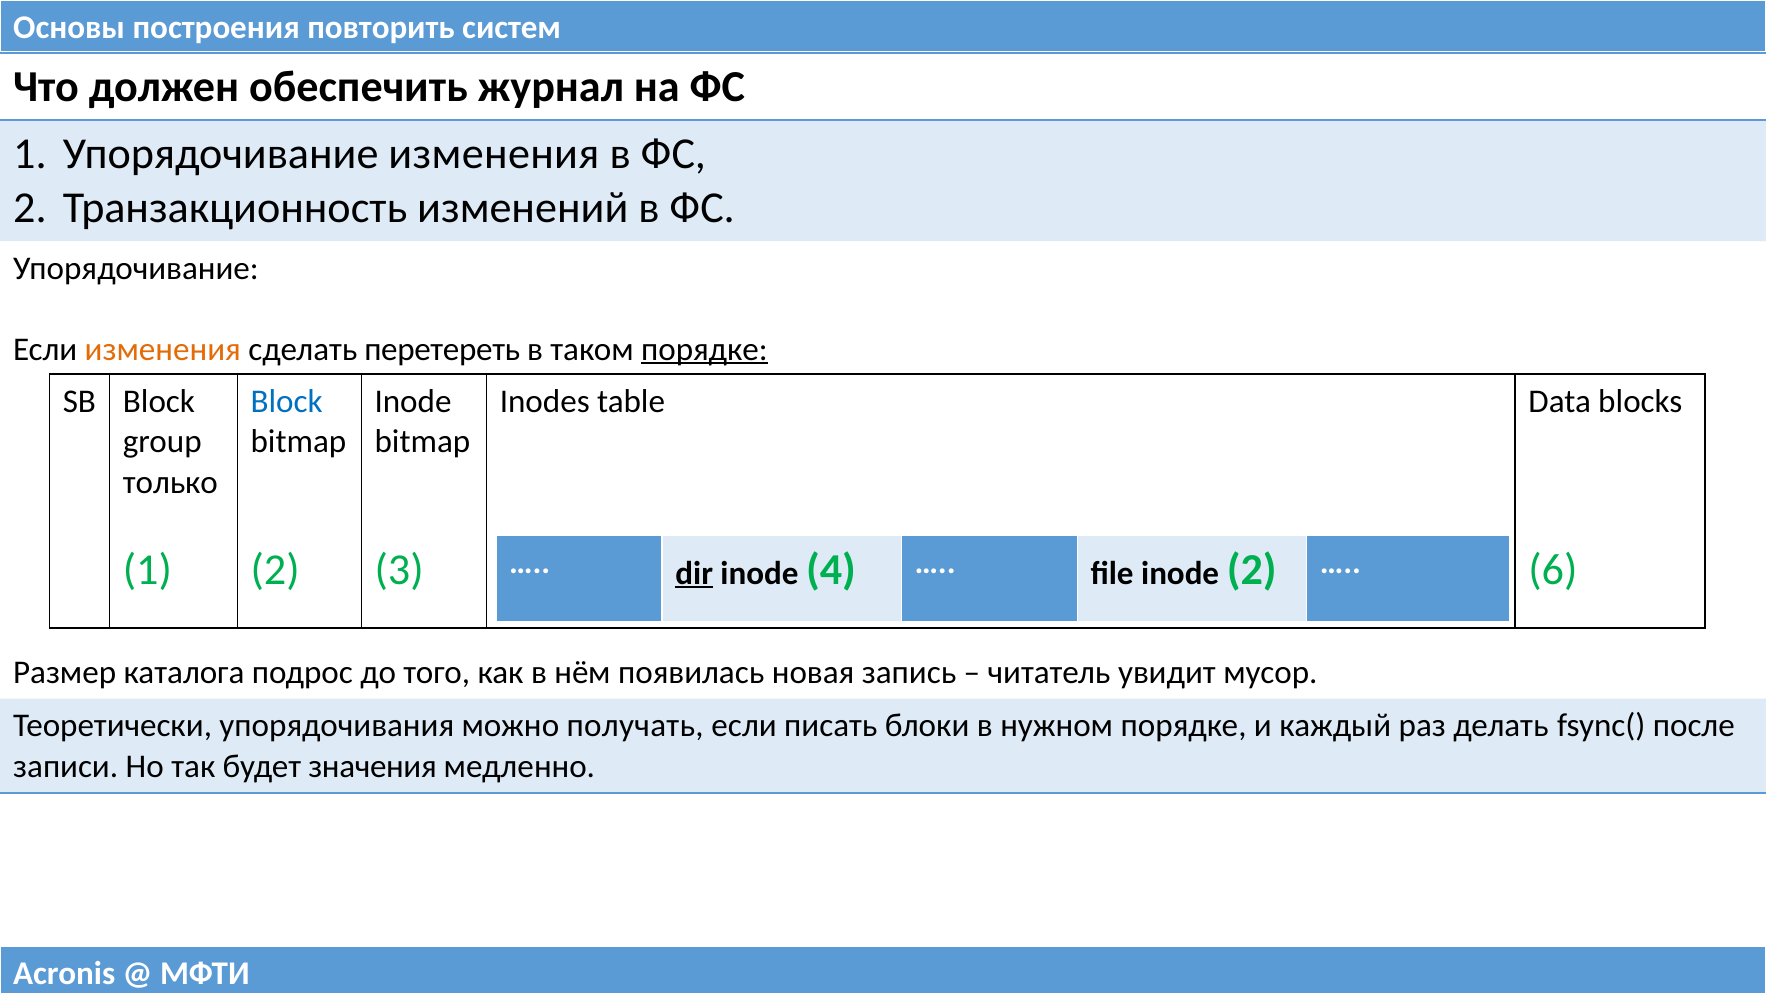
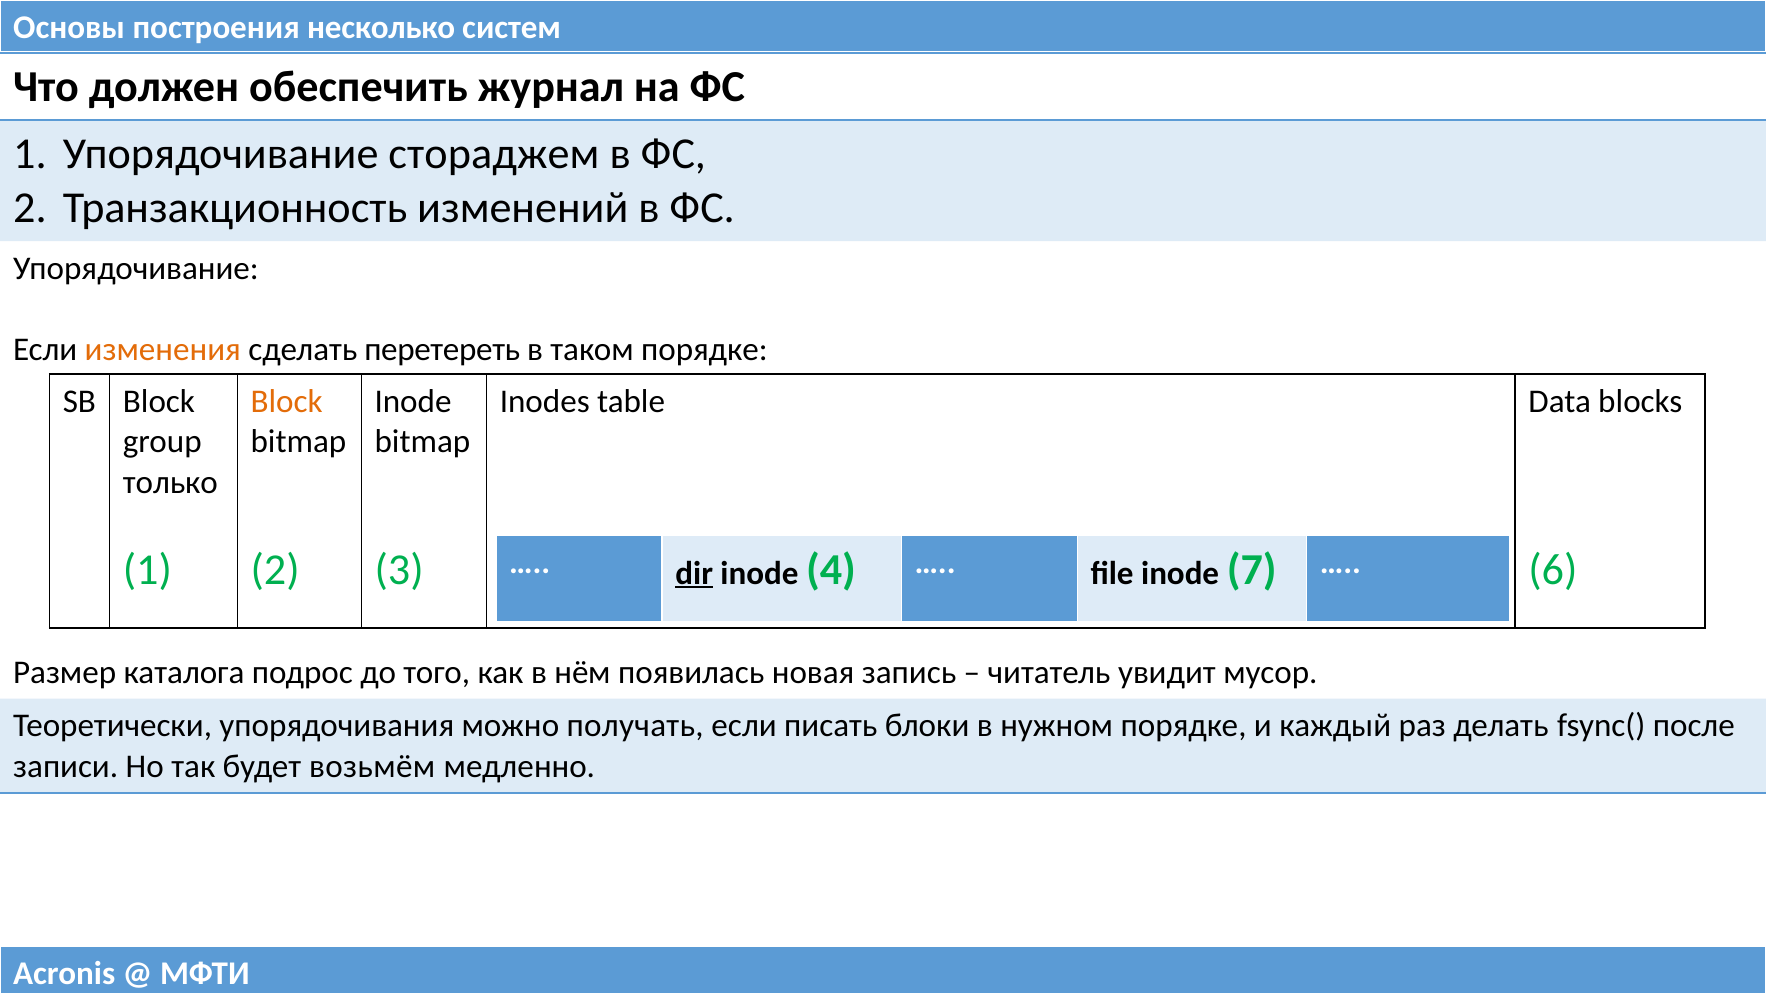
повторить: повторить -> несколько
Упорядочивание изменения: изменения -> стораджем
порядке at (704, 349) underline: present -> none
Block at (287, 402) colour: blue -> orange
inode 2: 2 -> 7
значения: значения -> возьмём
